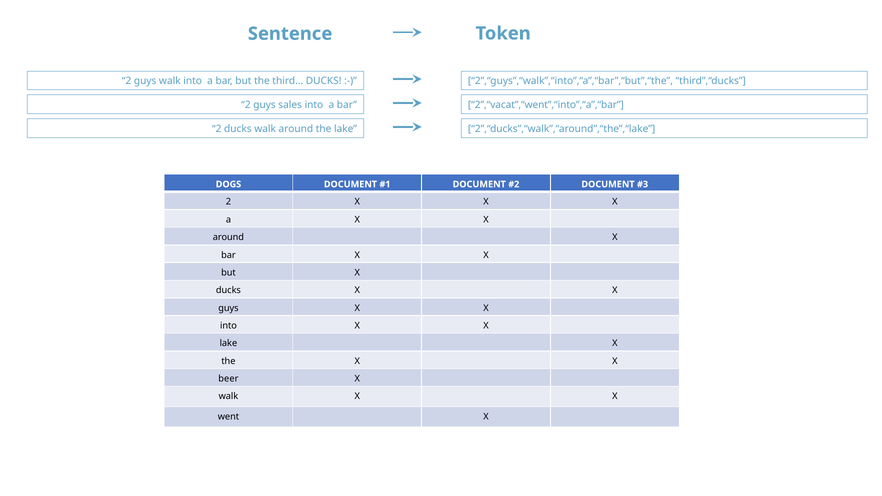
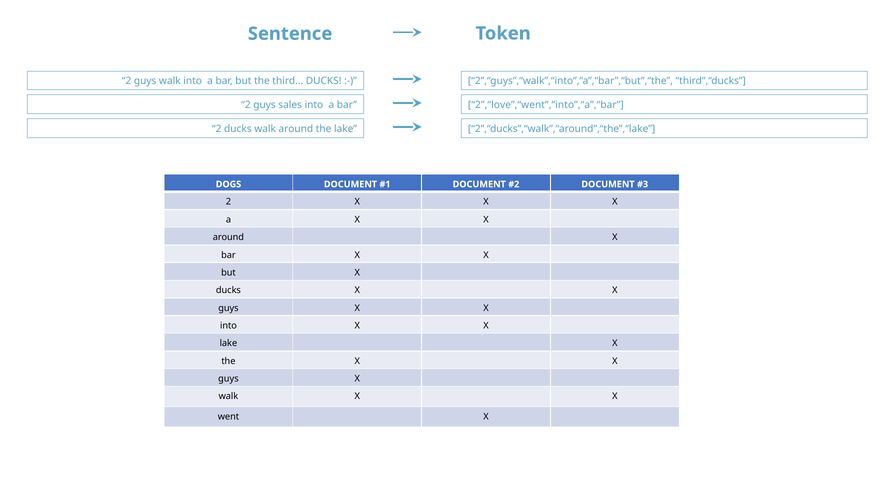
2”,“vacat”,“went”,“into”,“a”,“bar: 2”,“vacat”,“went”,“into”,“a”,“bar -> 2”,“love”,“went”,“into”,“a”,“bar
beer at (228, 379): beer -> guys
